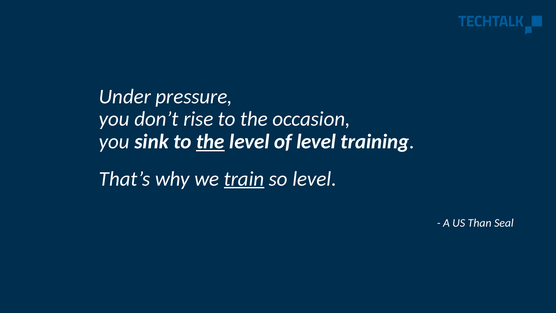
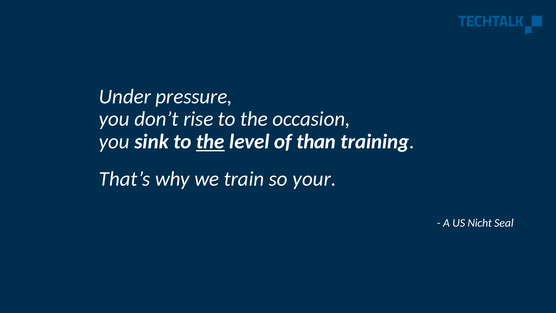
of level: level -> than
train underline: present -> none
so level: level -> your
Than: Than -> Nicht
